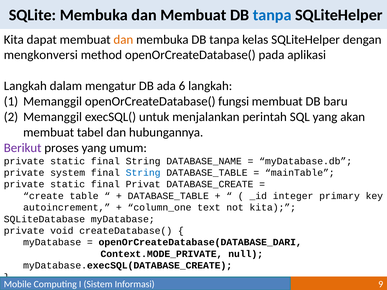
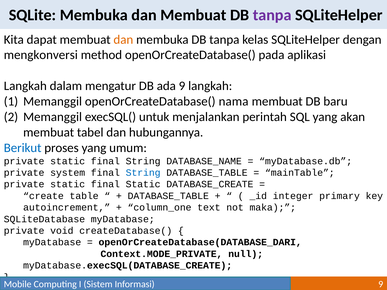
tanpa at (272, 15) colour: blue -> purple
ada 6: 6 -> 9
fungsi: fungsi -> nama
Berikut colour: purple -> blue
final Privat: Privat -> Static
not kita: kita -> maka
